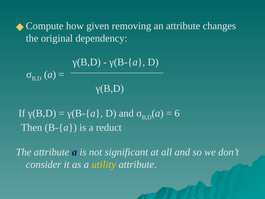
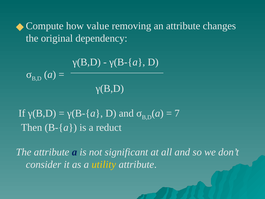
given: given -> value
6: 6 -> 7
